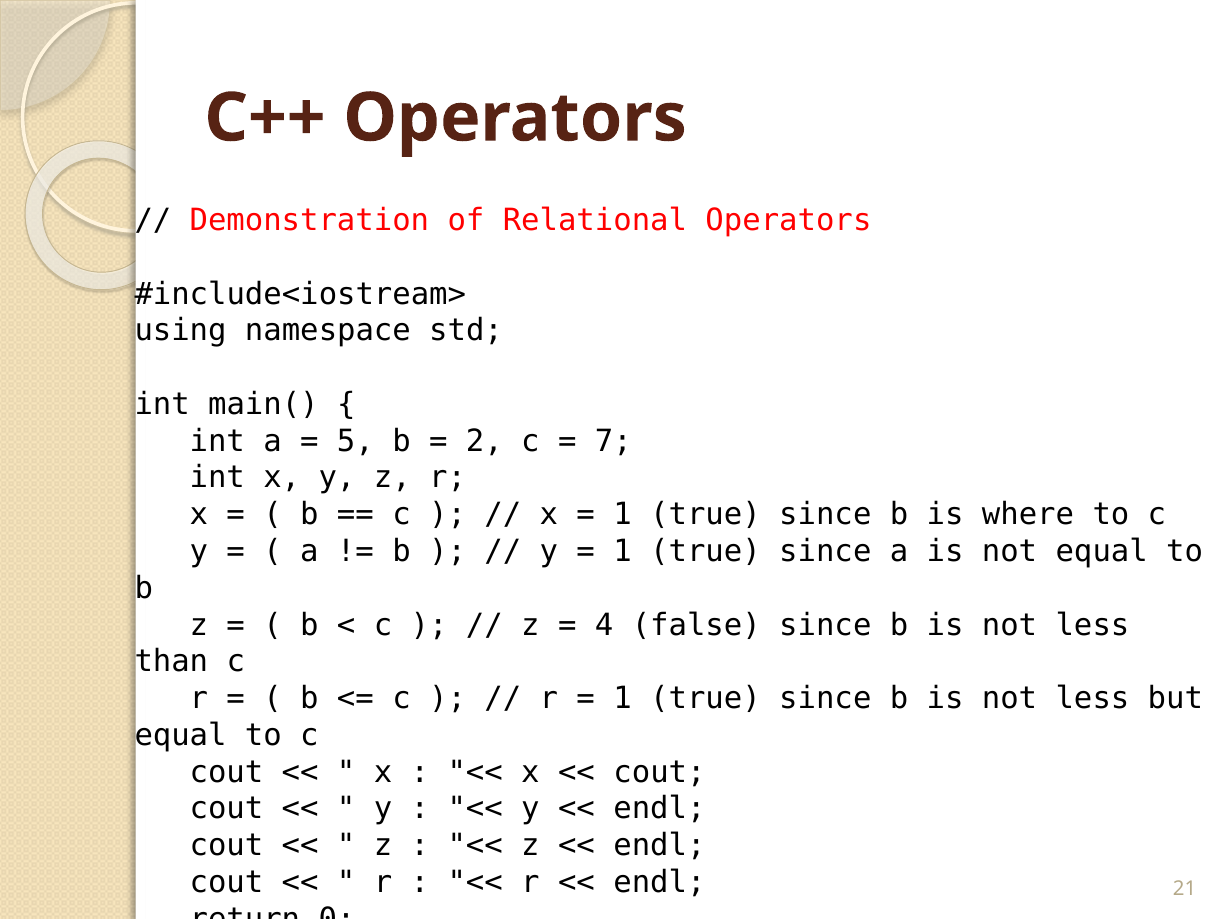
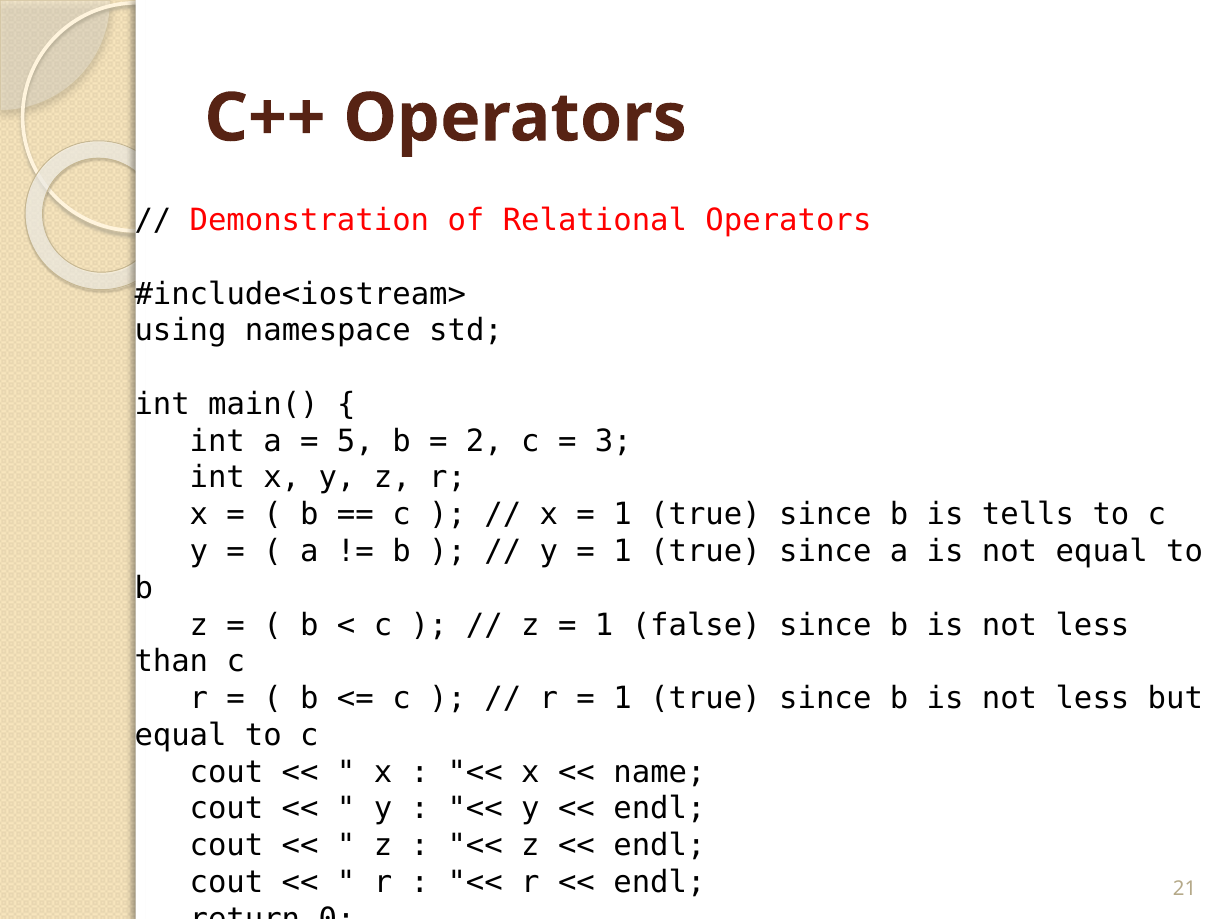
7: 7 -> 3
where: where -> tells
4 at (604, 625): 4 -> 1
cout at (660, 772): cout -> name
